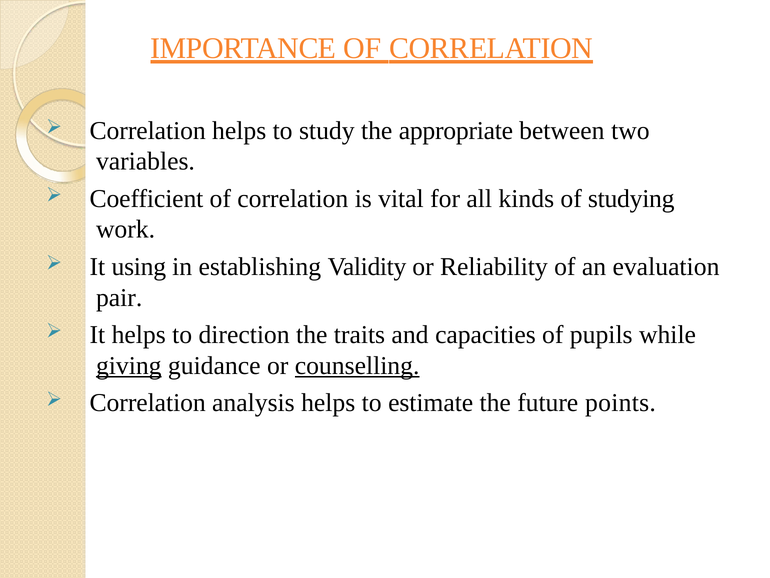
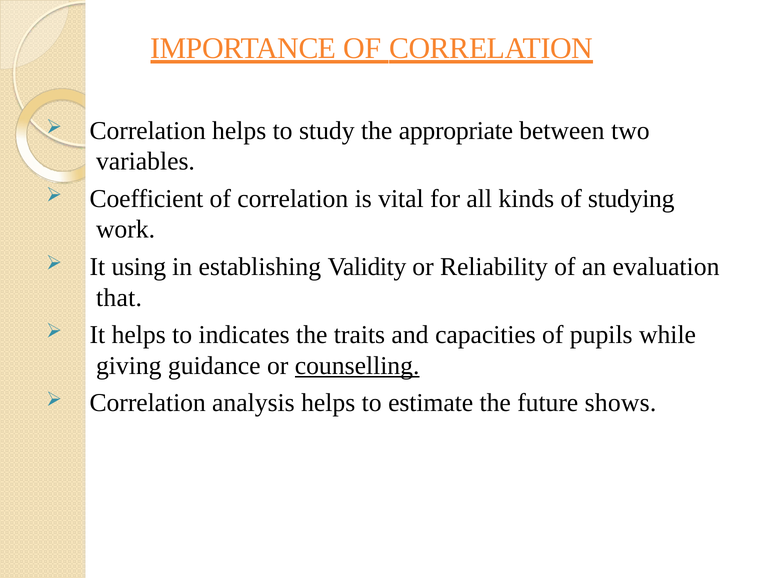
pair: pair -> that
direction: direction -> indicates
giving underline: present -> none
points: points -> shows
